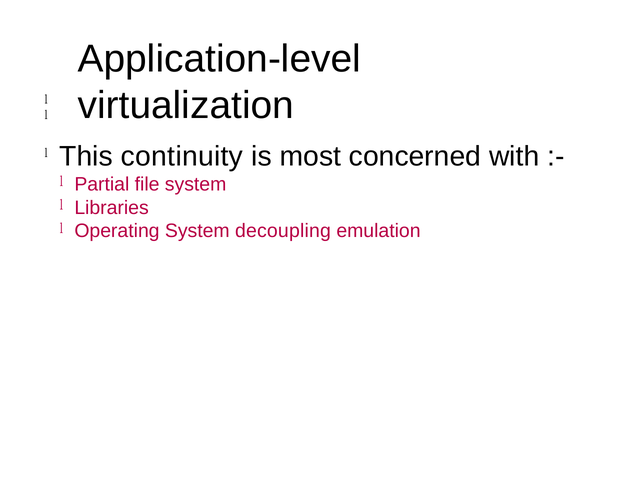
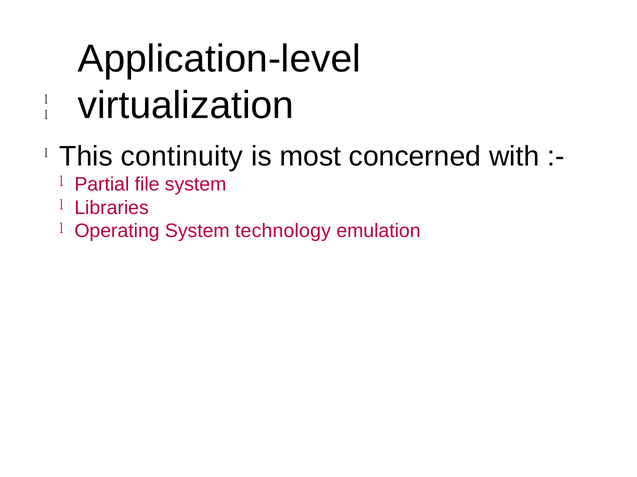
decoupling: decoupling -> technology
